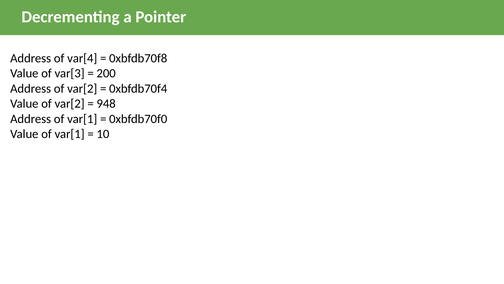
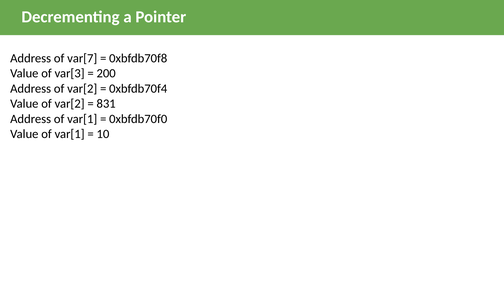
var[4: var[4 -> var[7
948: 948 -> 831
